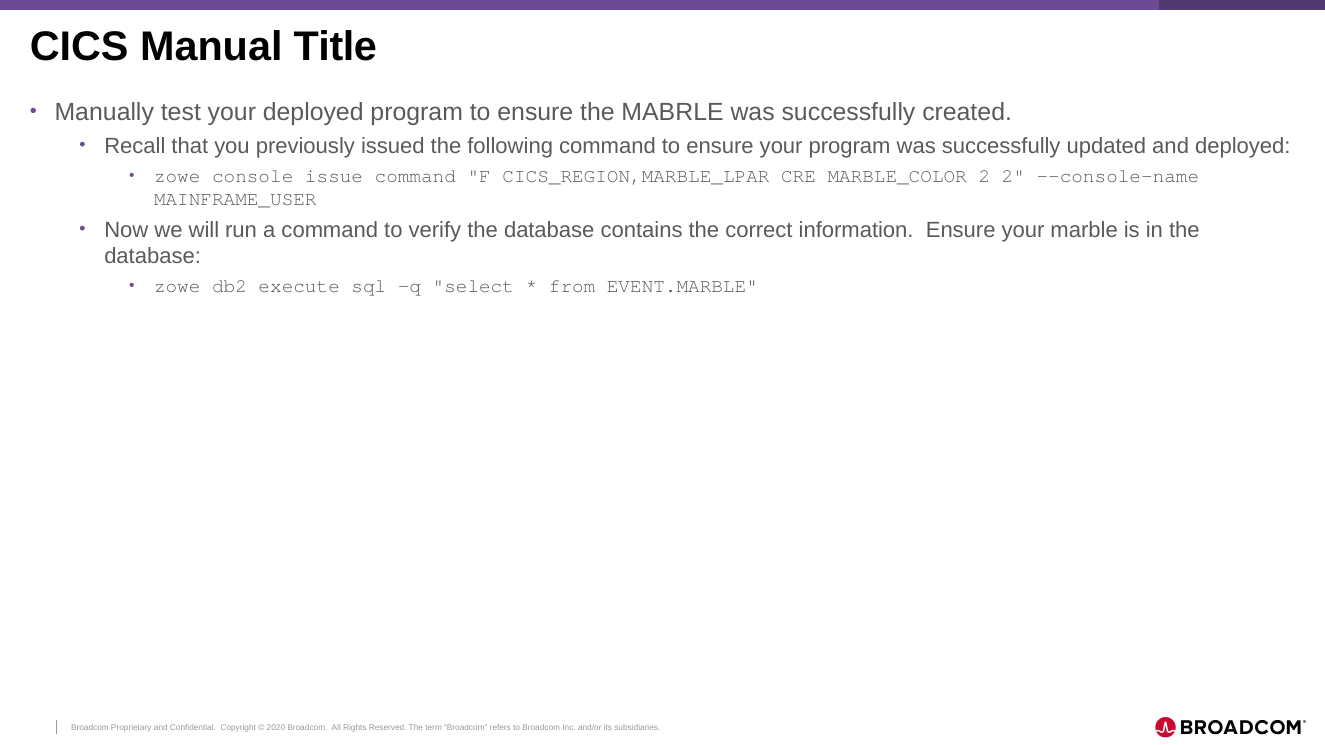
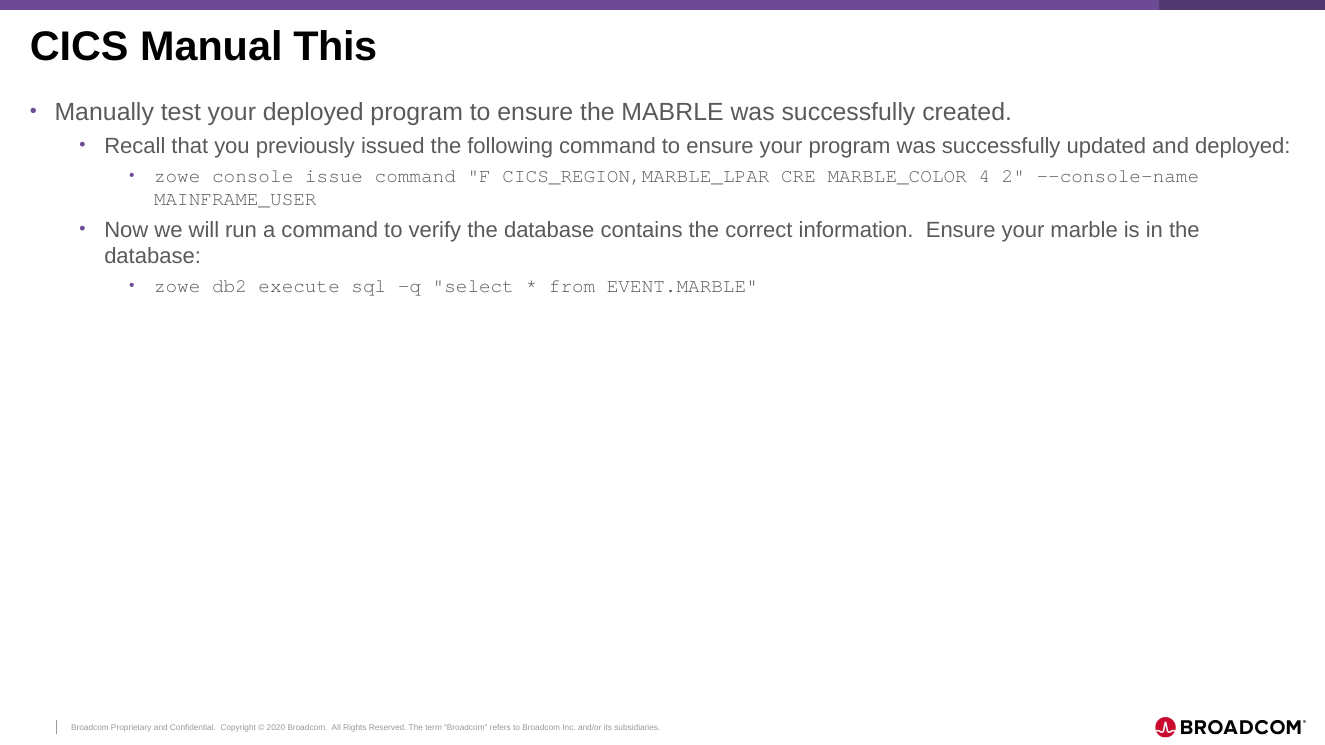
Title: Title -> This
MARBLE_COLOR 2: 2 -> 4
